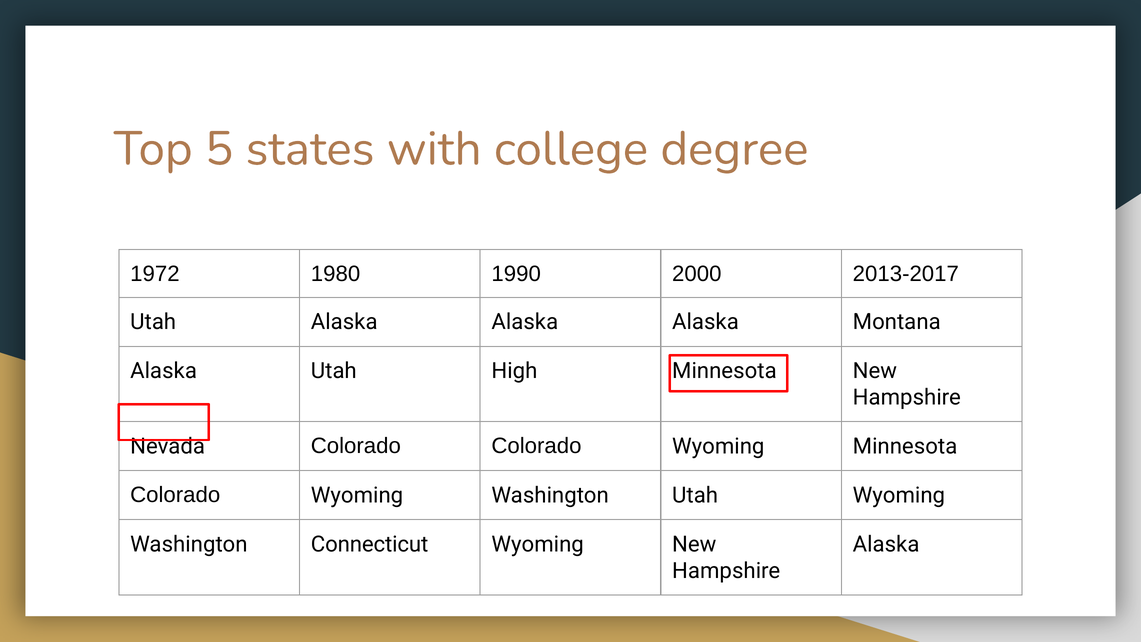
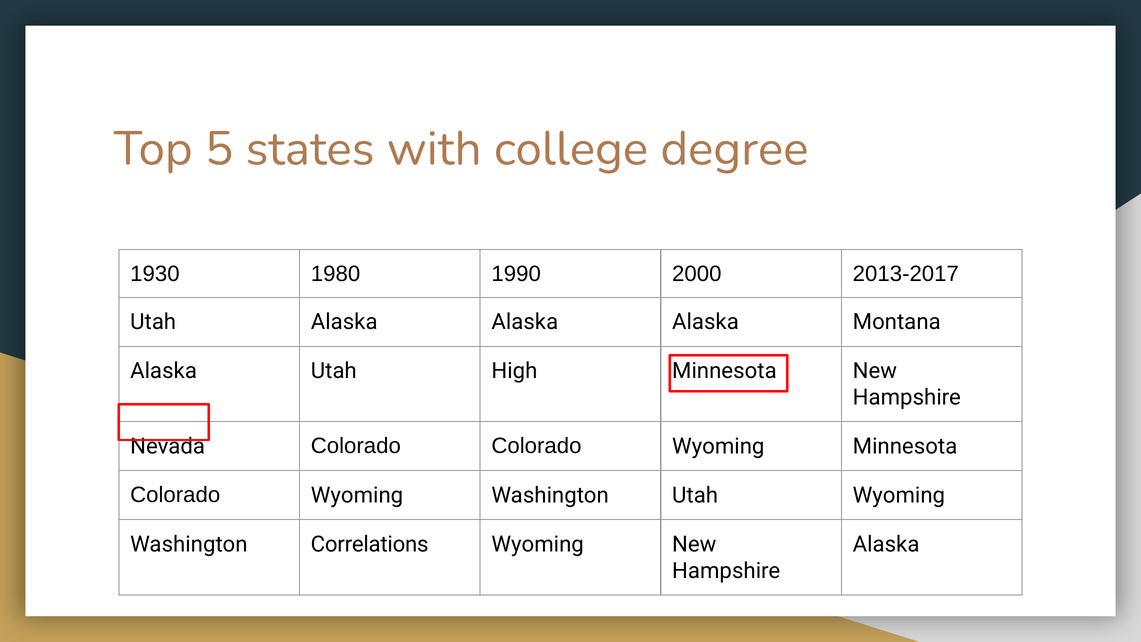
1972: 1972 -> 1930
Connecticut: Connecticut -> Correlations
